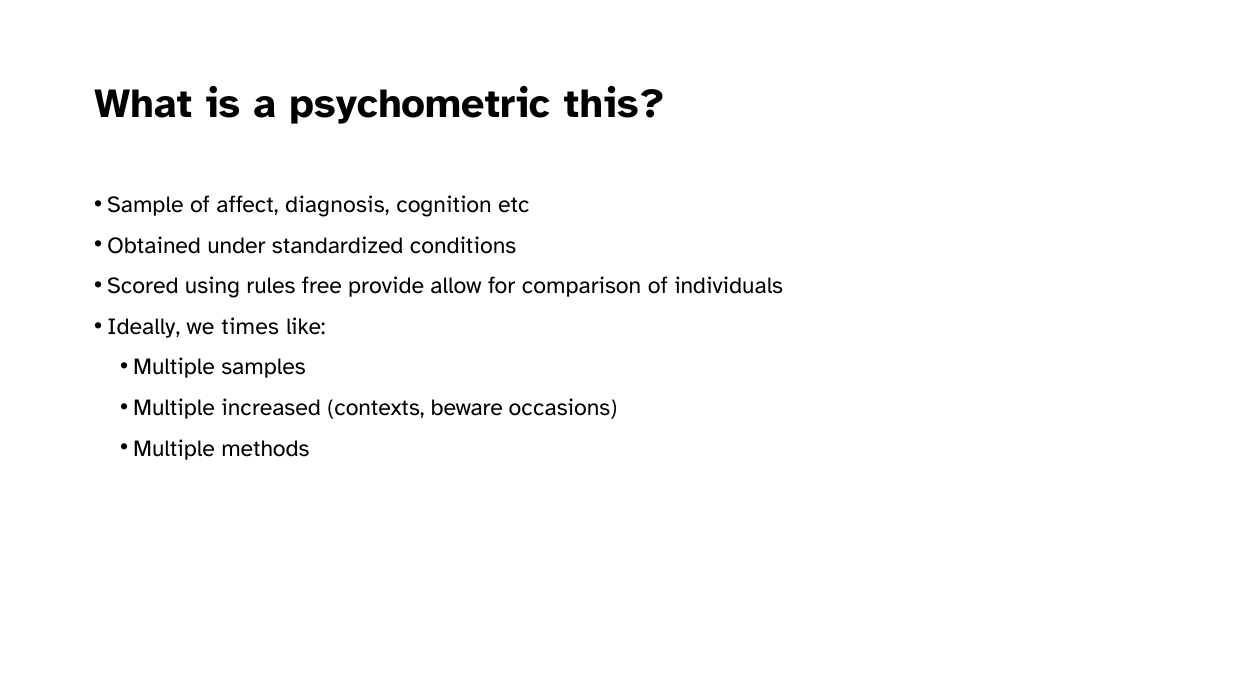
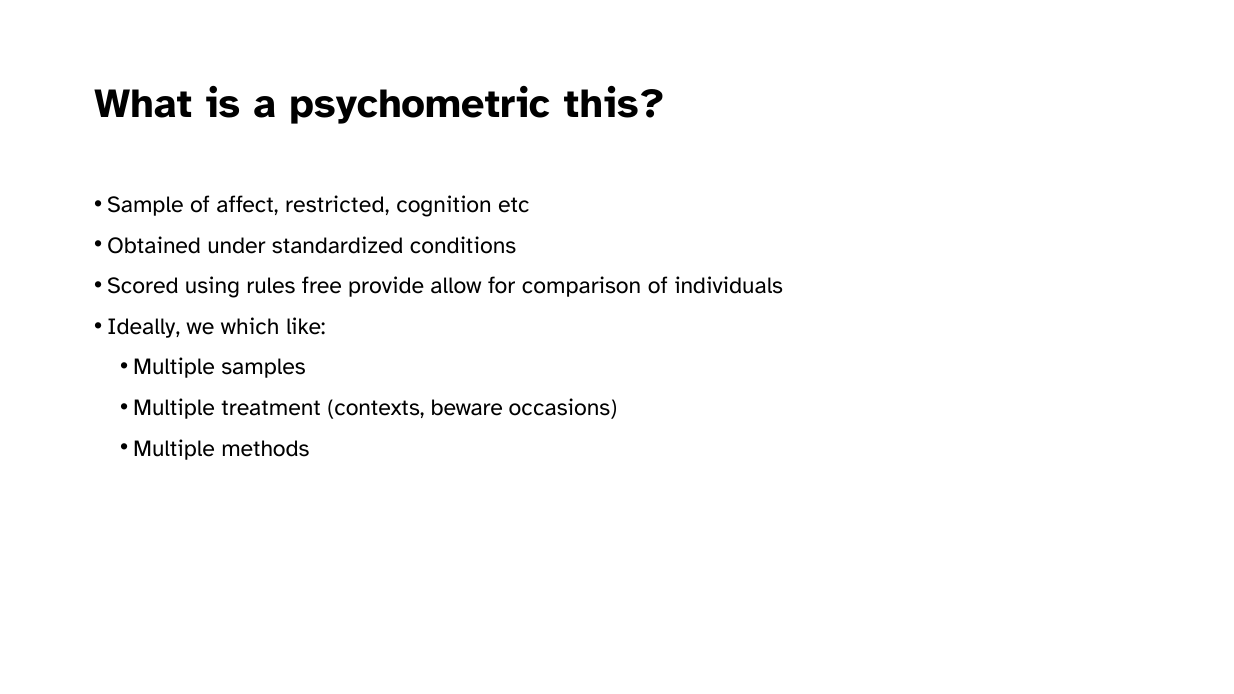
diagnosis: diagnosis -> restricted
times: times -> which
increased: increased -> treatment
